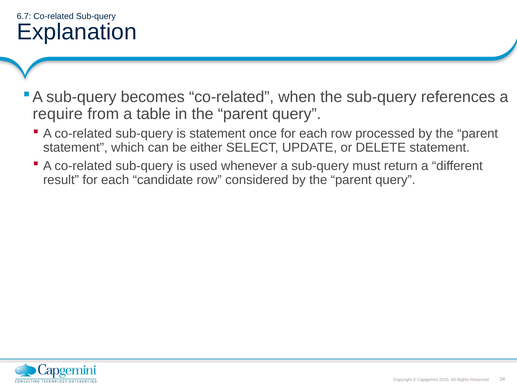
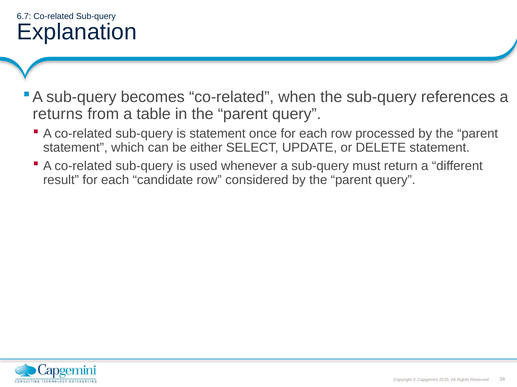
require: require -> returns
